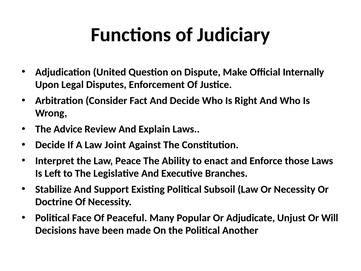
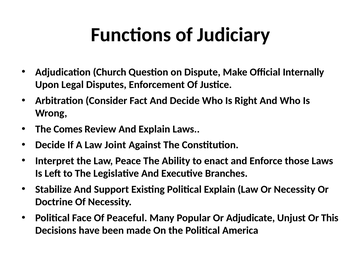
United: United -> Church
Advice: Advice -> Comes
Political Subsoil: Subsoil -> Explain
Will: Will -> This
Another: Another -> America
